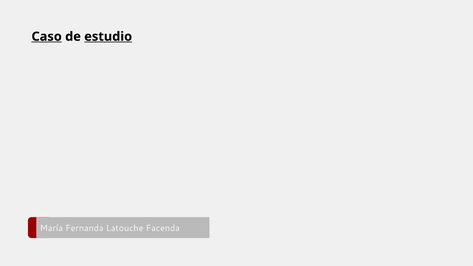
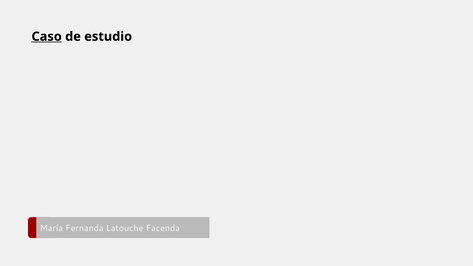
estudio underline: present -> none
